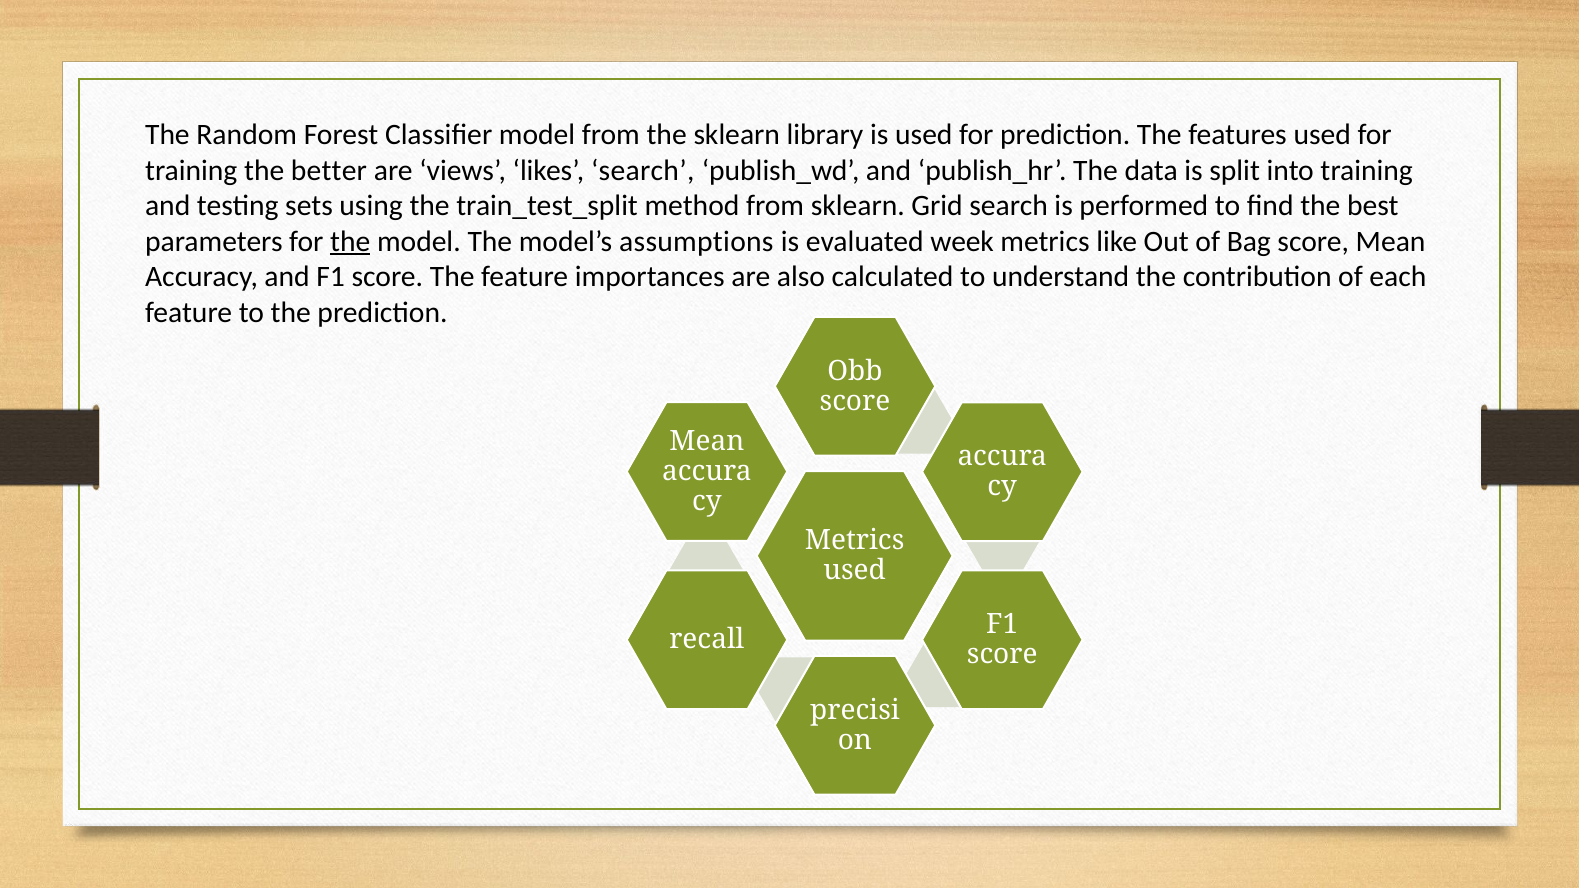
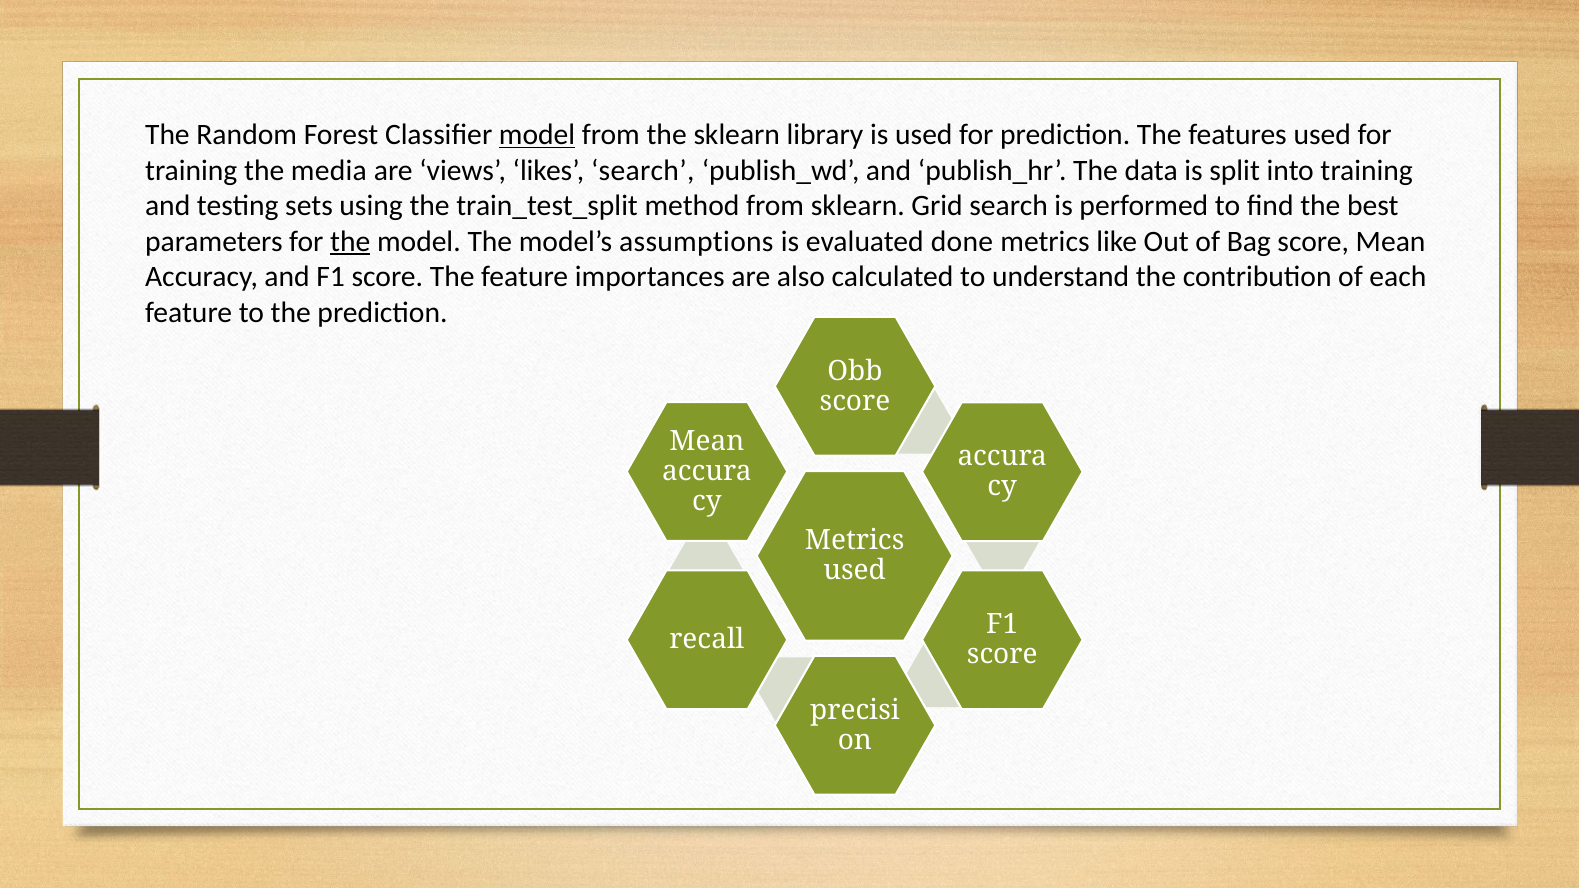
model at (537, 135) underline: none -> present
better: better -> media
week: week -> done
